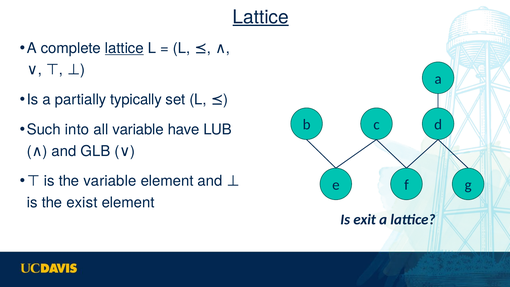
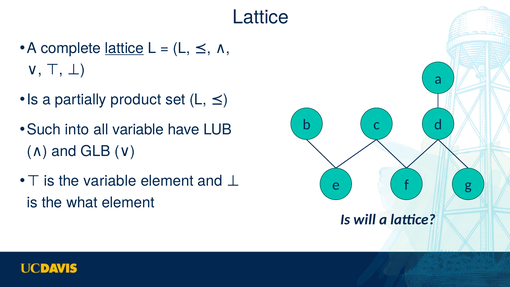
Lattice at (261, 17) underline: present -> none
typically: typically -> product
exist: exist -> what
exit: exit -> will
